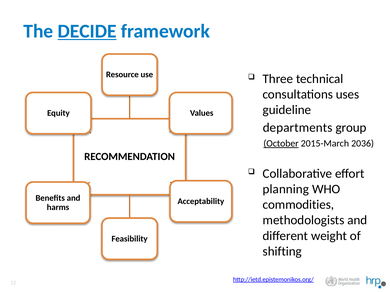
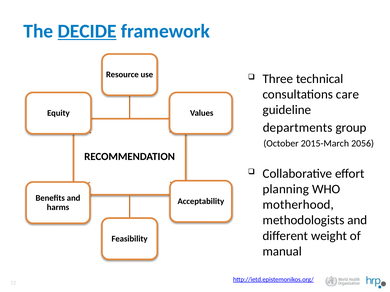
uses: uses -> care
October underline: present -> none
2036: 2036 -> 2056
commodities: commodities -> motherhood
shifting: shifting -> manual
